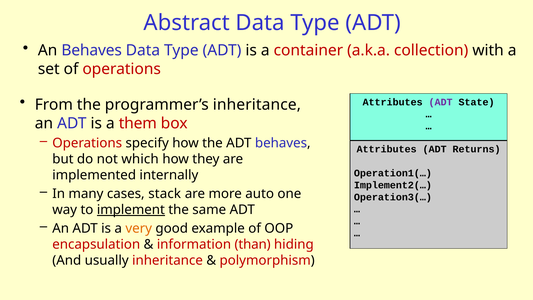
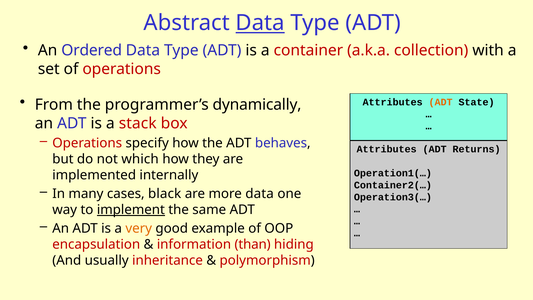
Data at (260, 23) underline: none -> present
An Behaves: Behaves -> Ordered
programmer’s inheritance: inheritance -> dynamically
ADT at (441, 102) colour: purple -> orange
them: them -> stack
Implement2(…: Implement2(… -> Container2(…
stack: stack -> black
more auto: auto -> data
